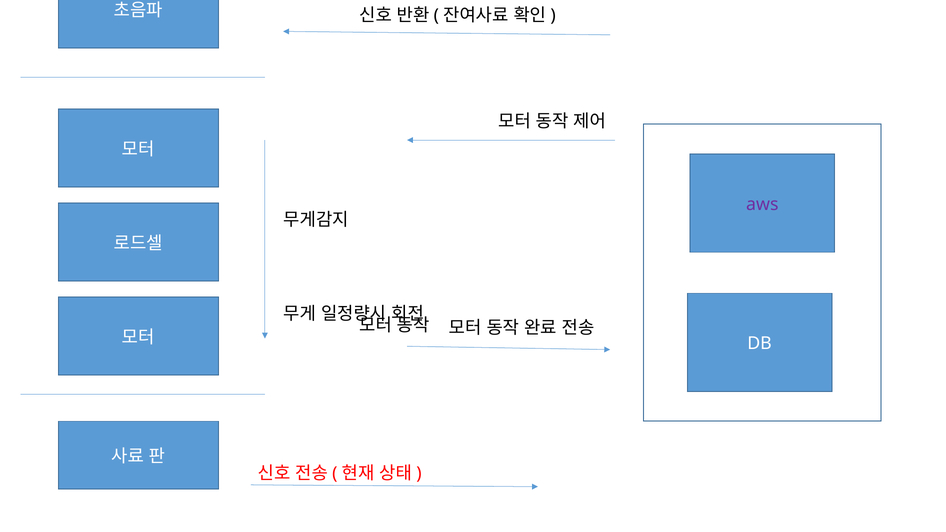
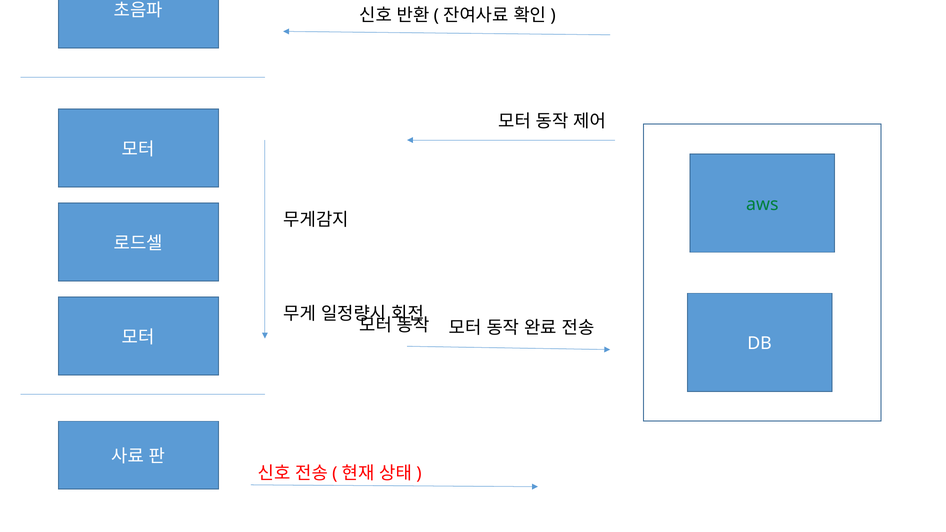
aws colour: purple -> green
